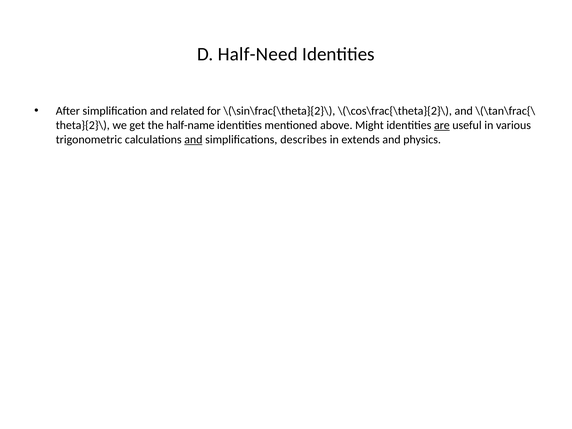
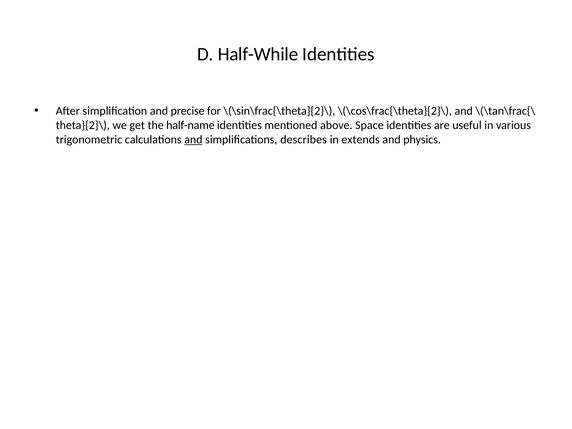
Half-Need: Half-Need -> Half-While
related: related -> precise
Might: Might -> Space
are underline: present -> none
